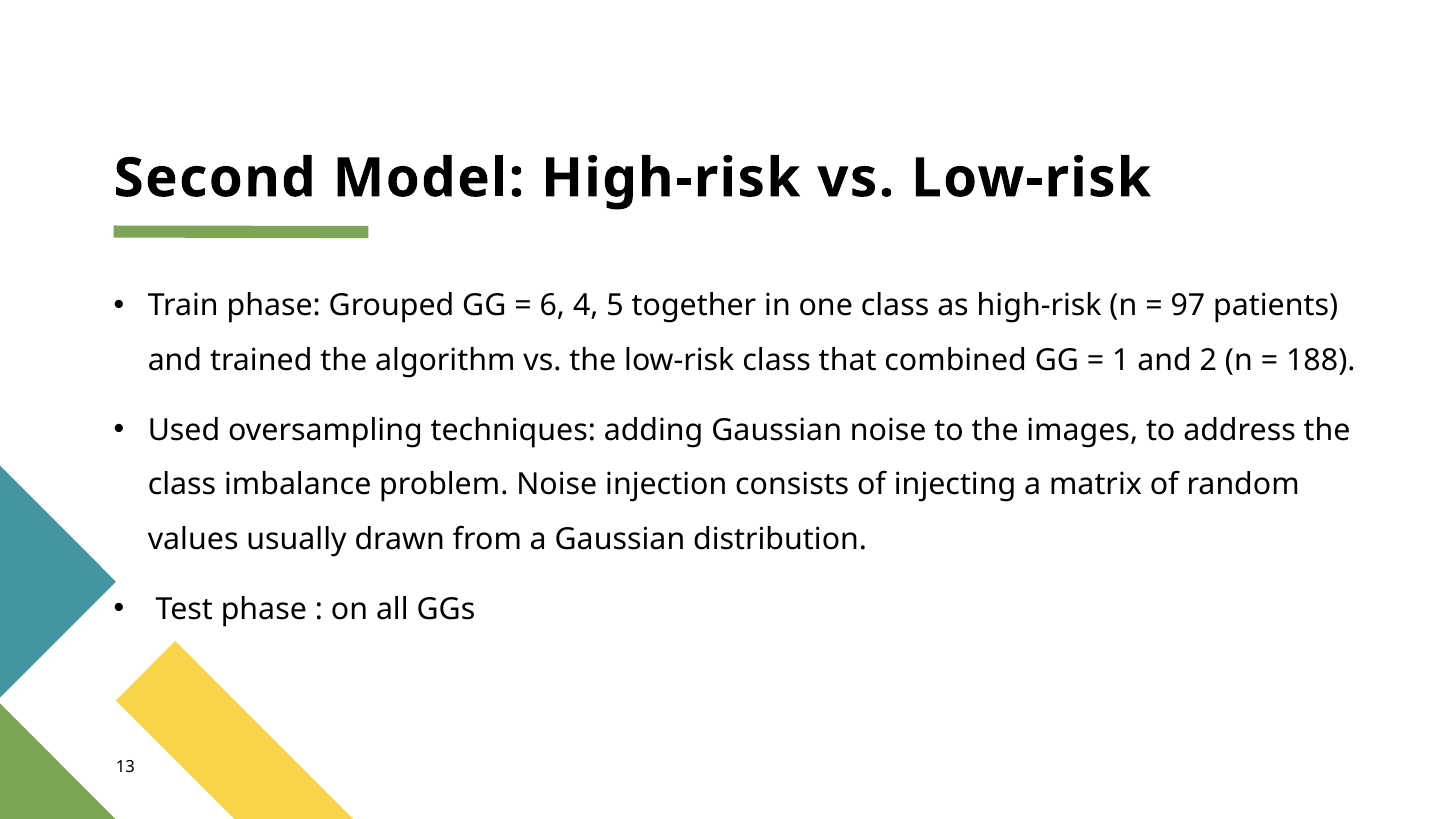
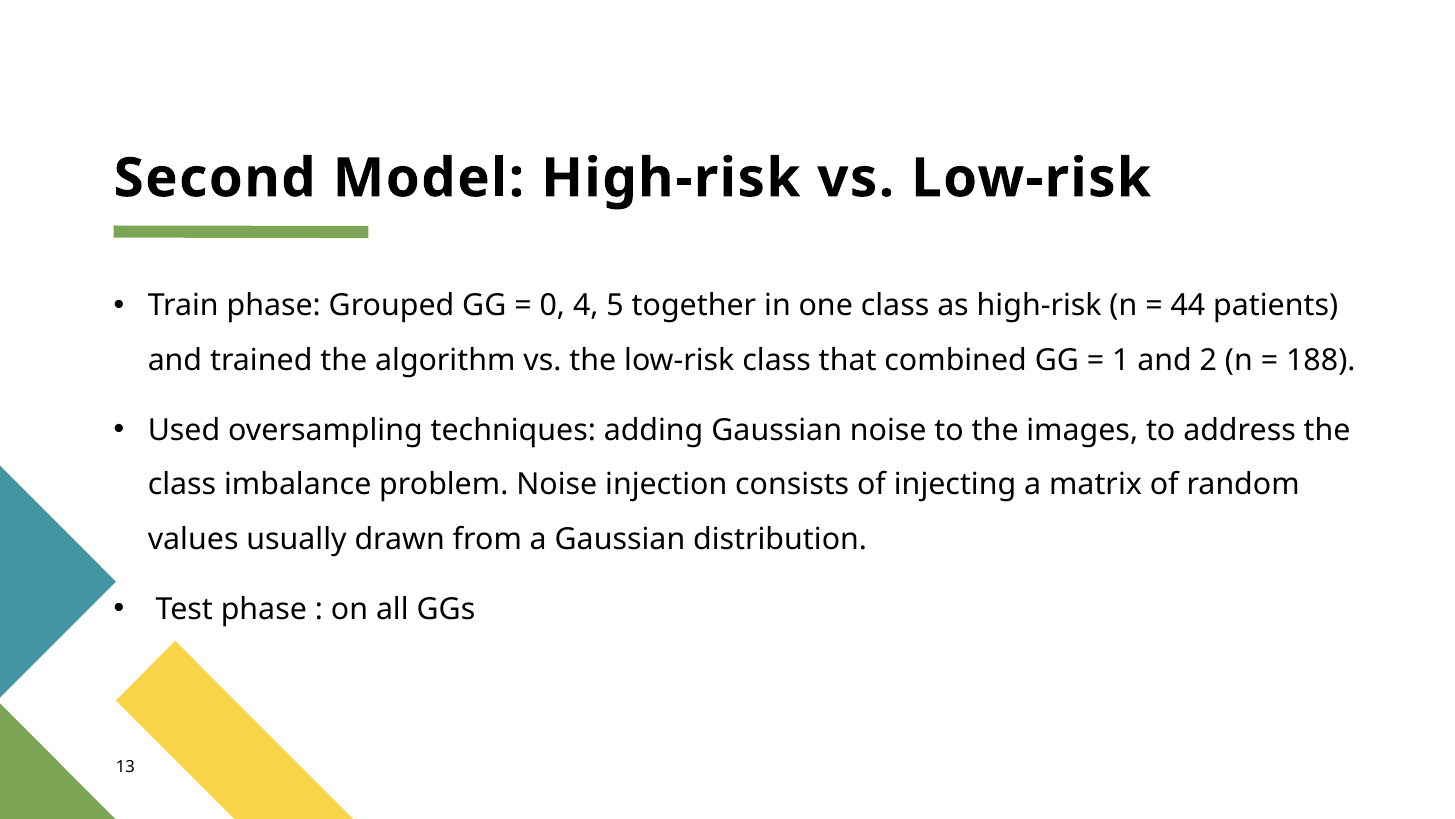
6: 6 -> 0
97: 97 -> 44
